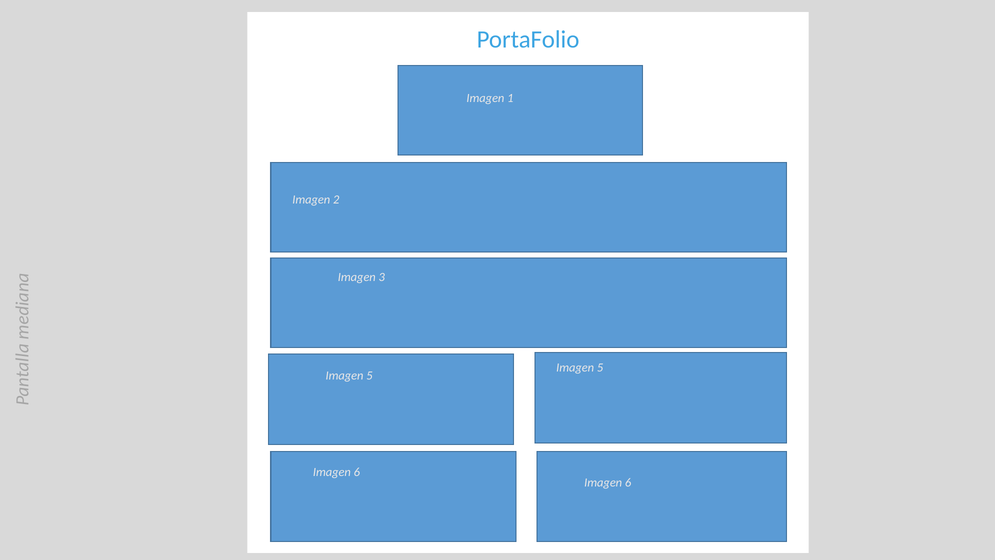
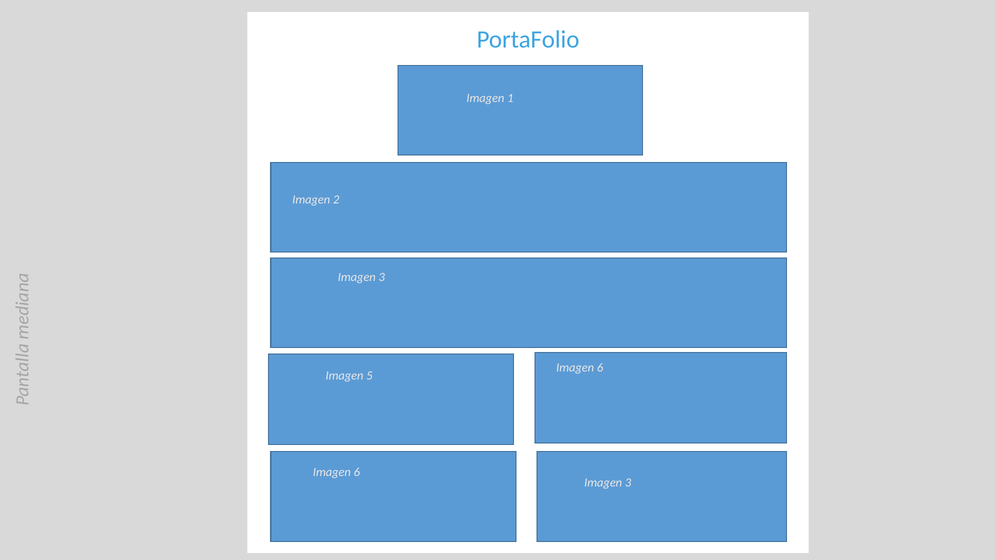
5 at (600, 368): 5 -> 6
6 at (628, 482): 6 -> 3
